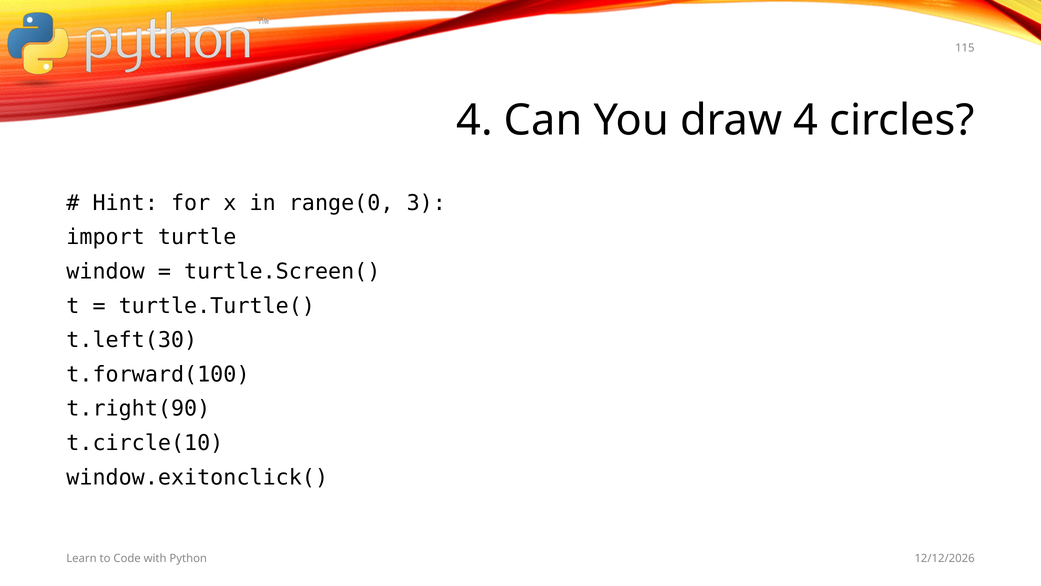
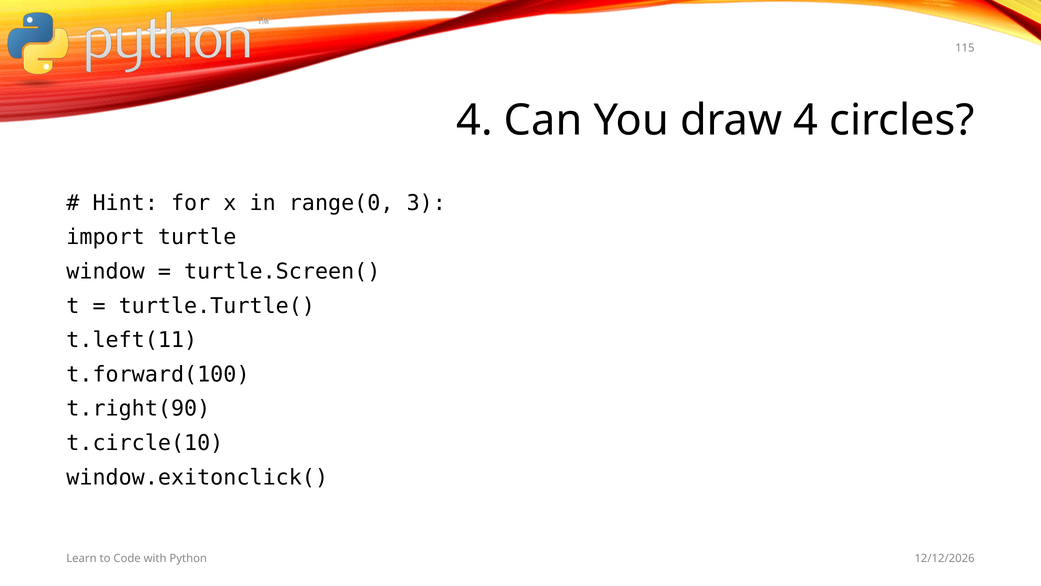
t.left(30: t.left(30 -> t.left(11
